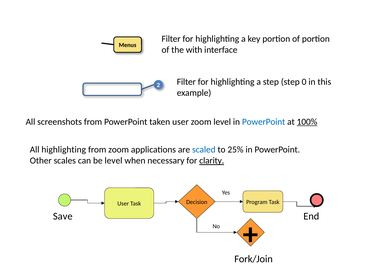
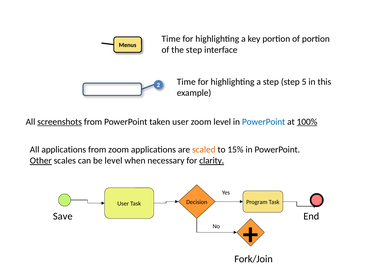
Filter at (171, 39): Filter -> Time
the with: with -> step
Filter at (186, 82): Filter -> Time
0: 0 -> 5
screenshots underline: none -> present
All highlighting: highlighting -> applications
scaled colour: blue -> orange
25%: 25% -> 15%
Other underline: none -> present
